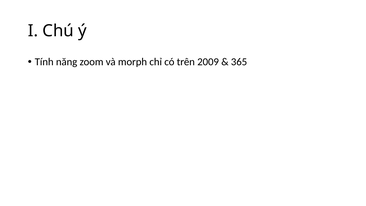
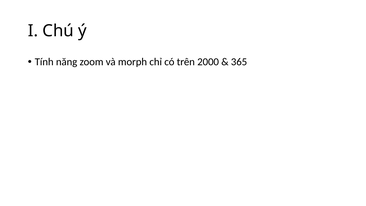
2009: 2009 -> 2000
